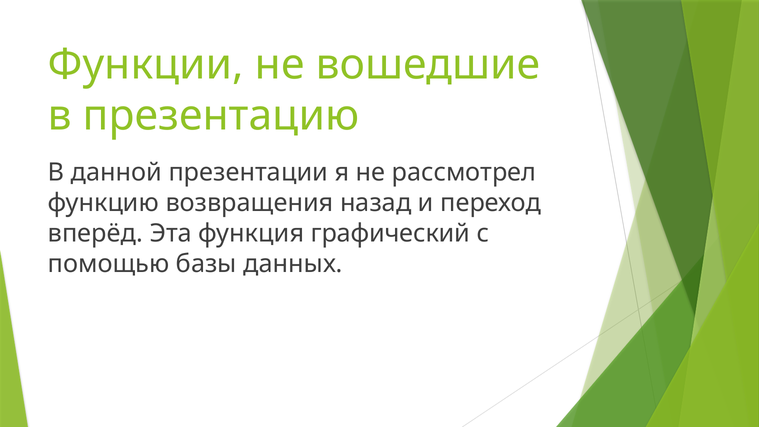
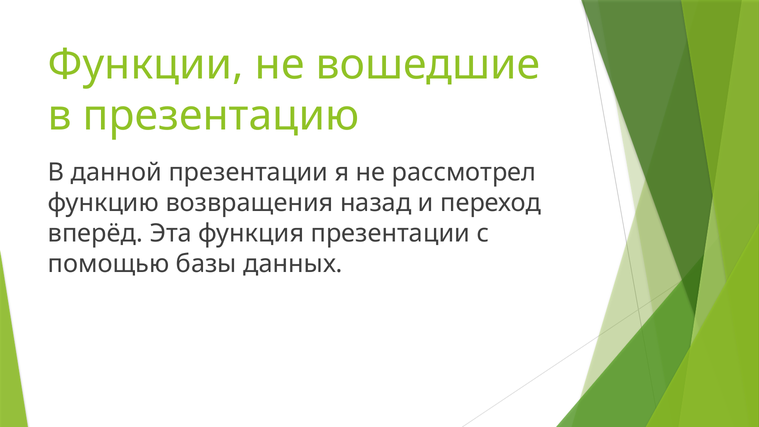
функция графический: графический -> презентации
